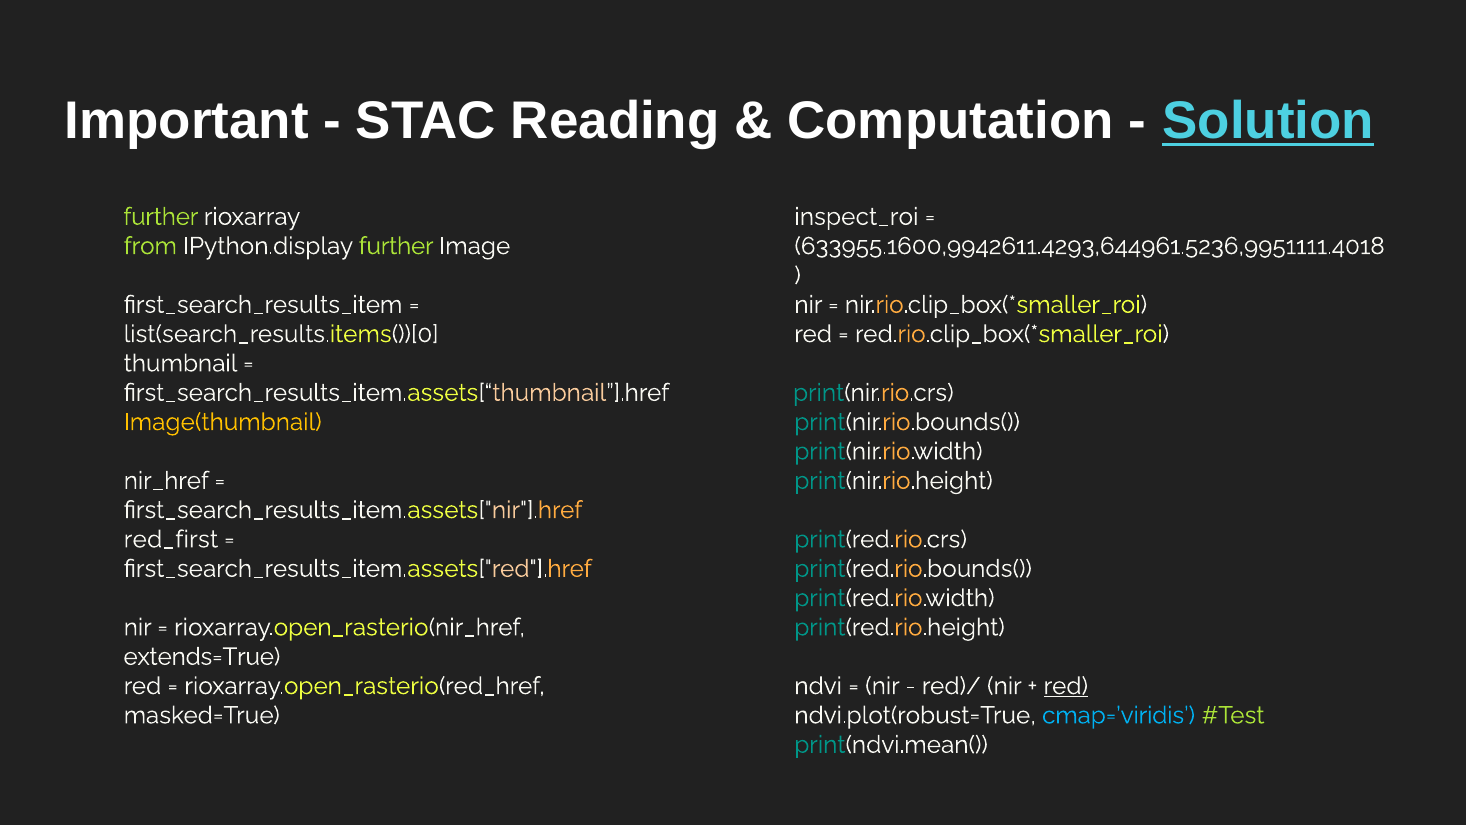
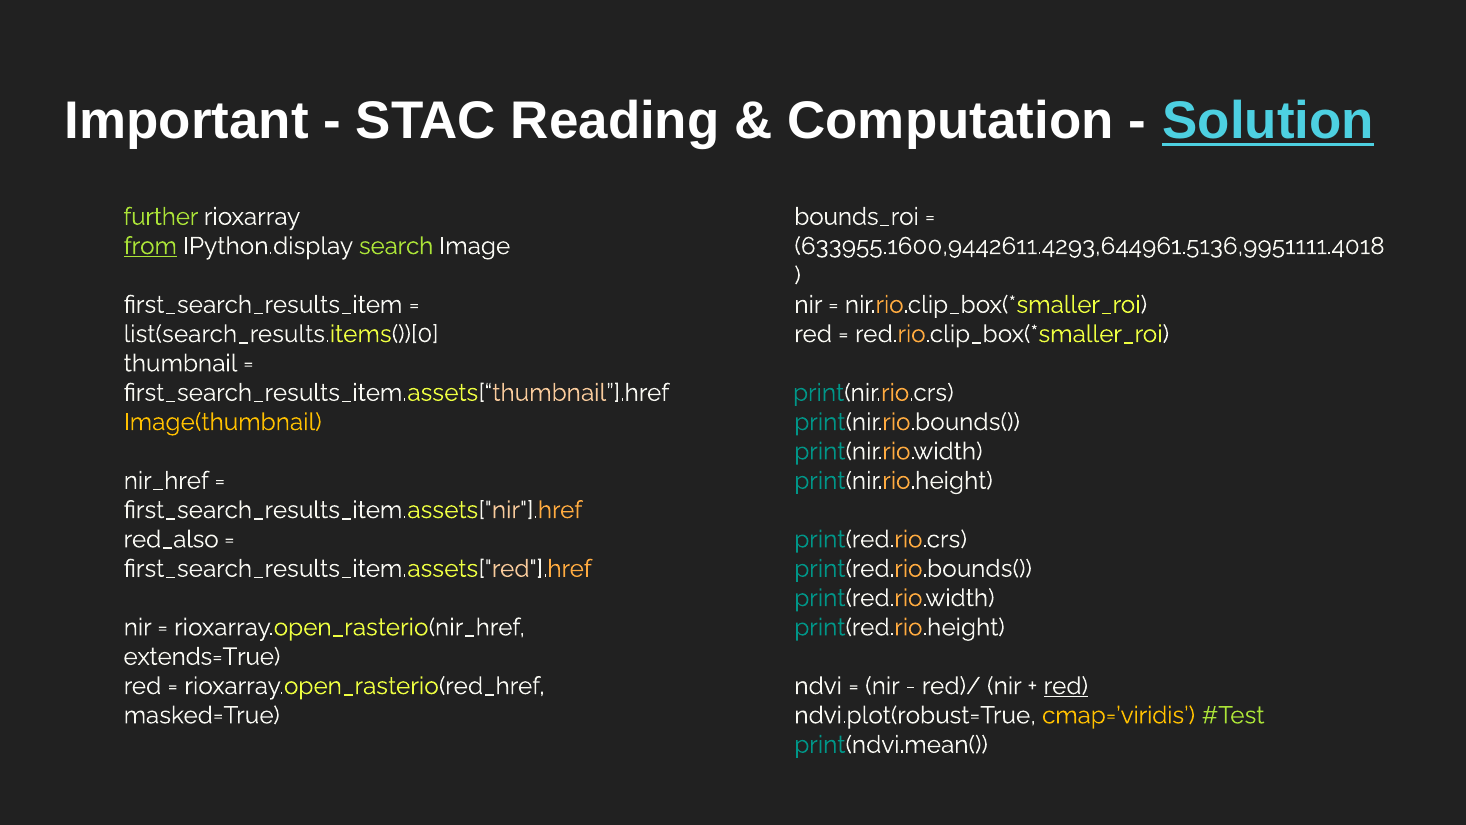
inspect_roi: inspect_roi -> bounds_roi
from underline: none -> present
IPython.display further: further -> search
633955.1600,9942611.4293,644961.5236,9951111.4018: 633955.1600,9942611.4293,644961.5236,9951111.4018 -> 633955.1600,9442611.4293,644961.5136,9951111.4018
red_first: red_first -> red_also
cmap=’viridis colour: light blue -> yellow
